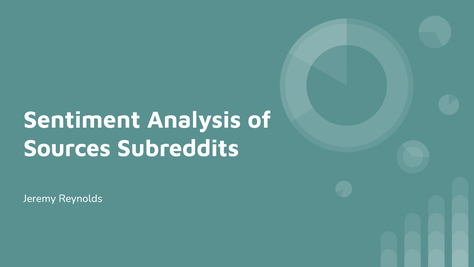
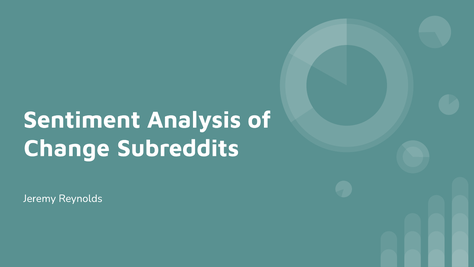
Sources: Sources -> Change
